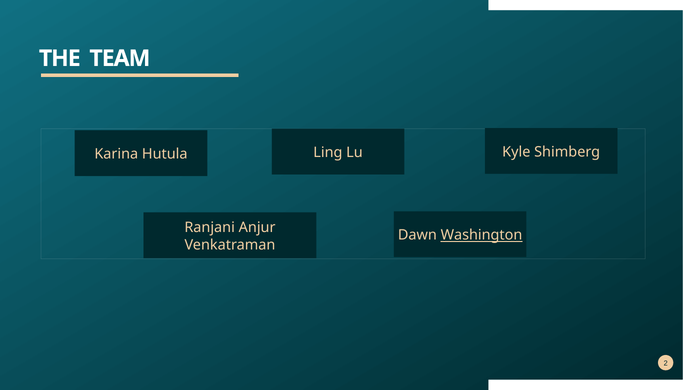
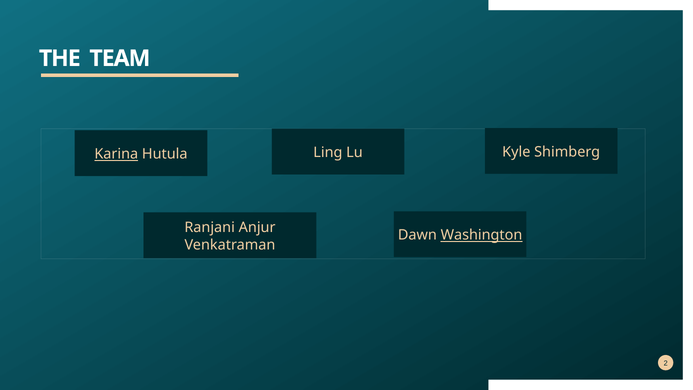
Karina underline: none -> present
